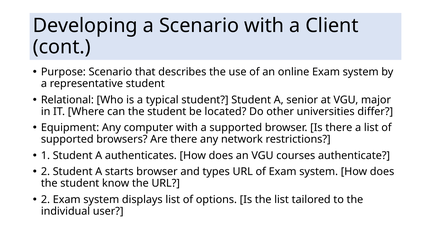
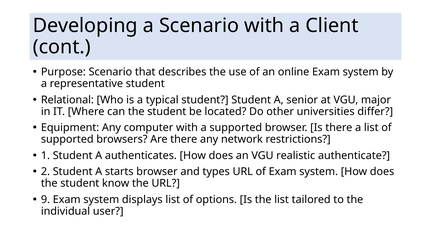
courses: courses -> realistic
2 at (45, 199): 2 -> 9
